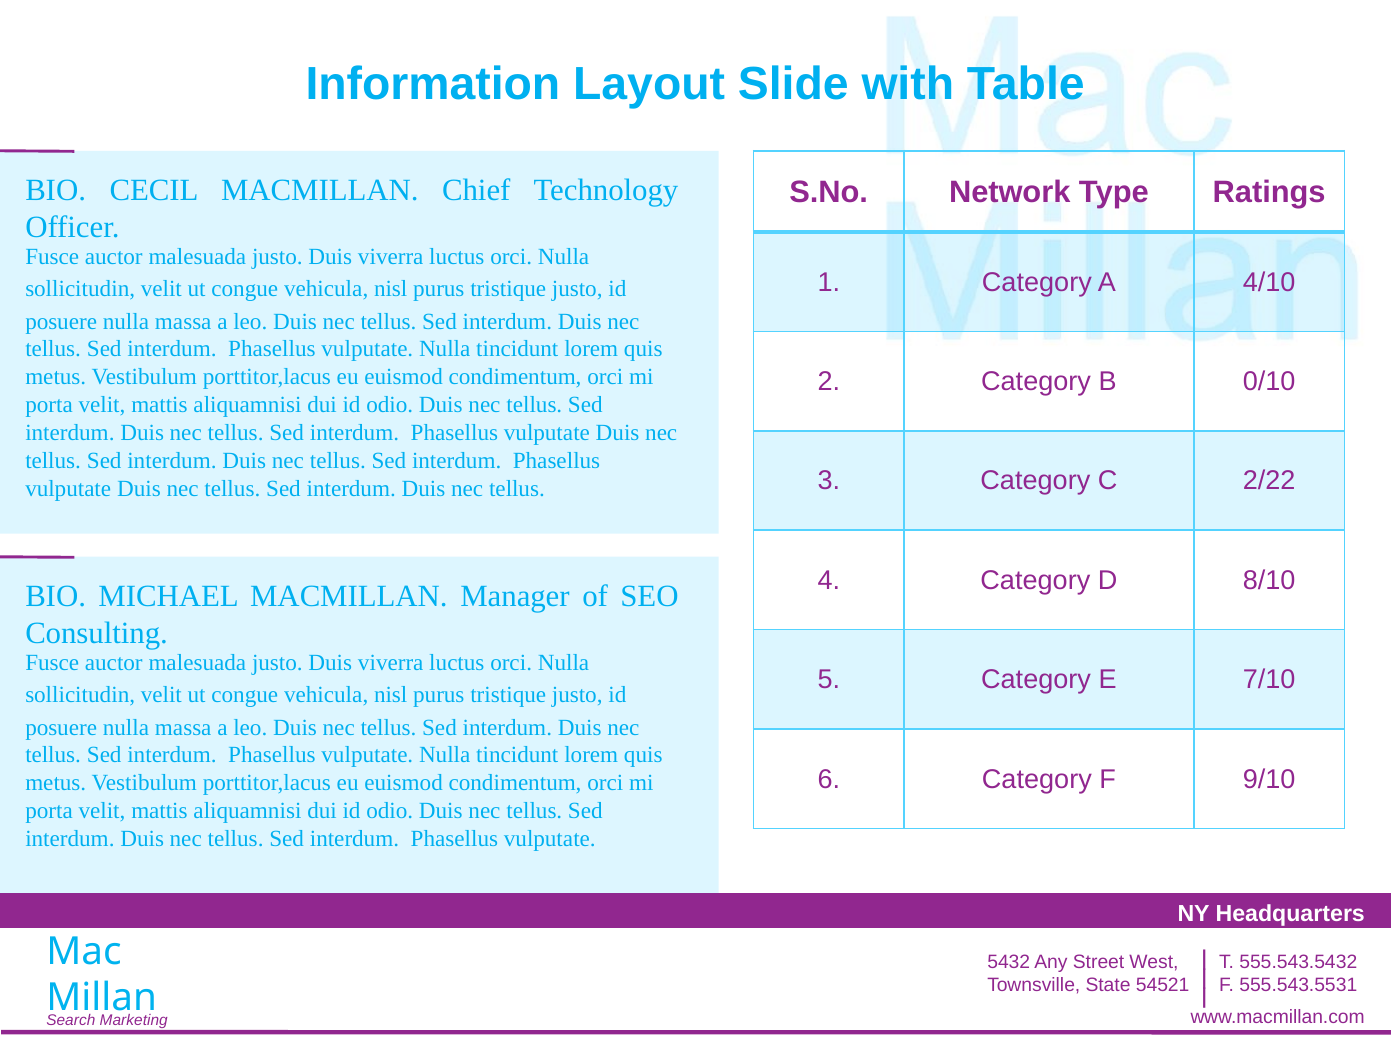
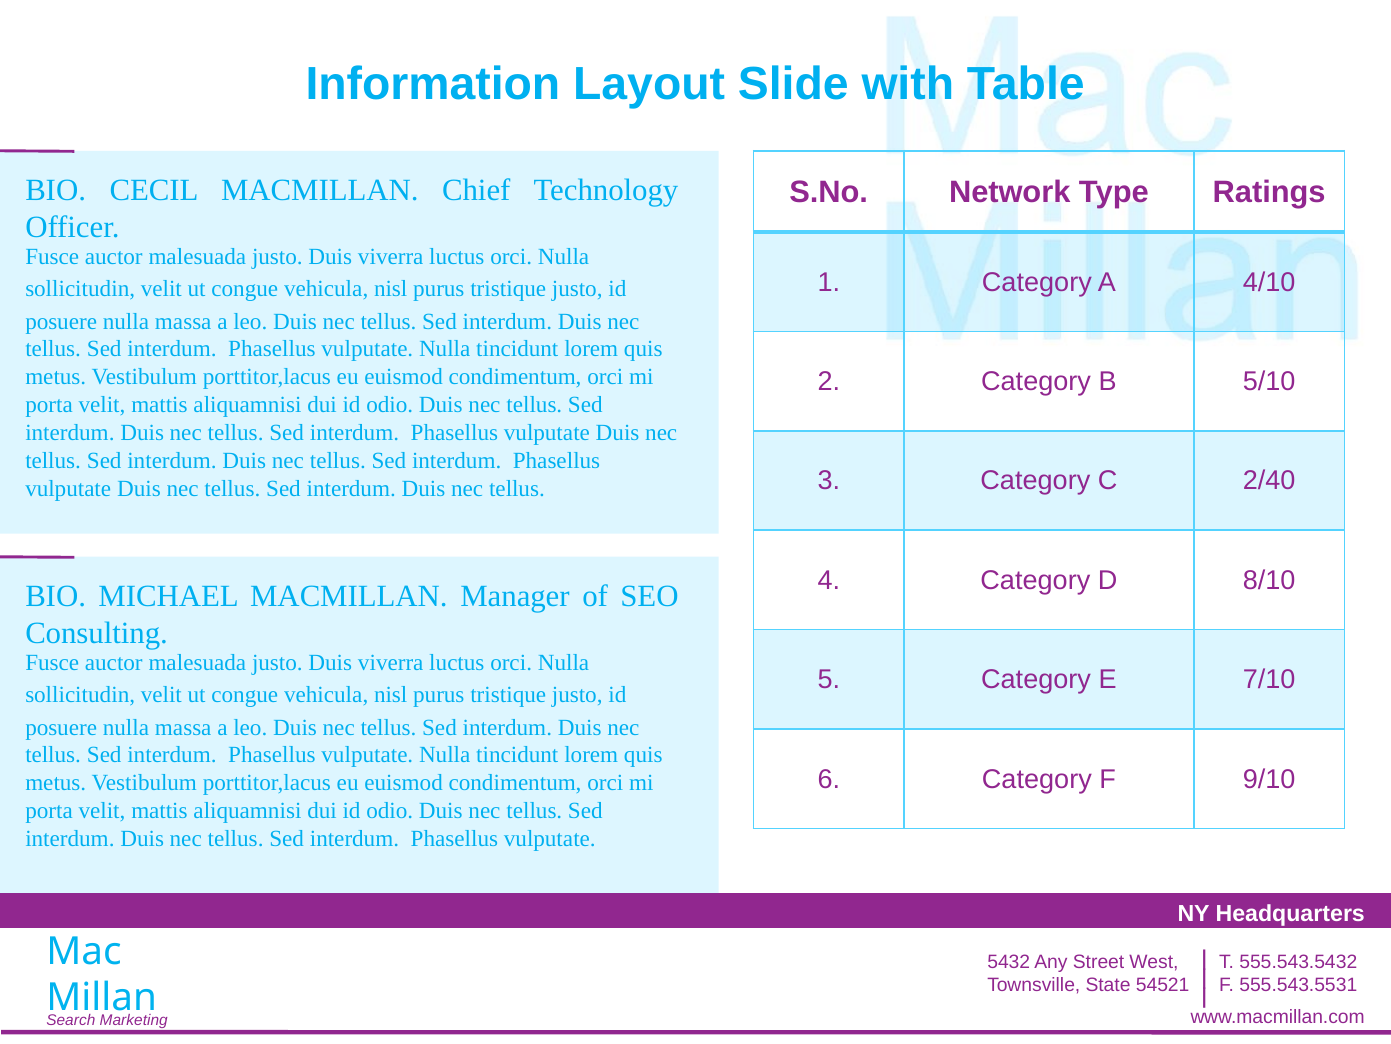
0/10: 0/10 -> 5/10
2/22: 2/22 -> 2/40
